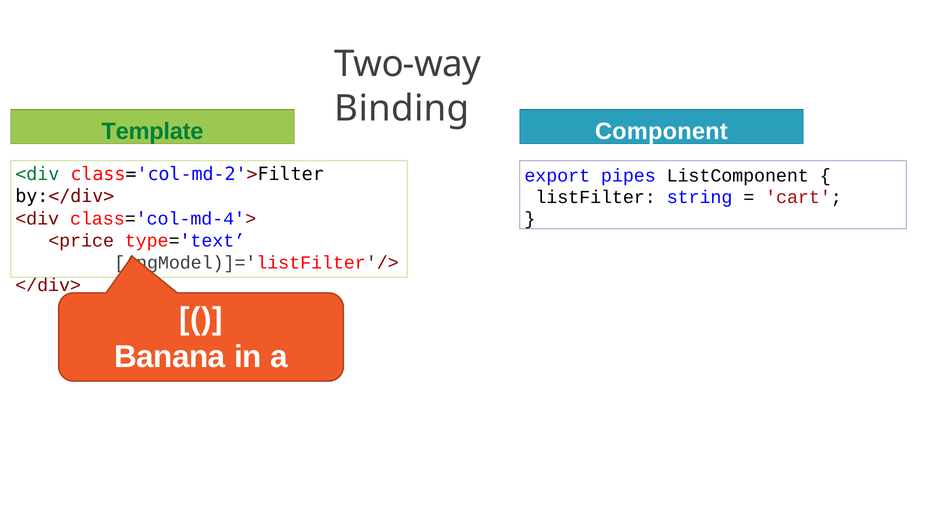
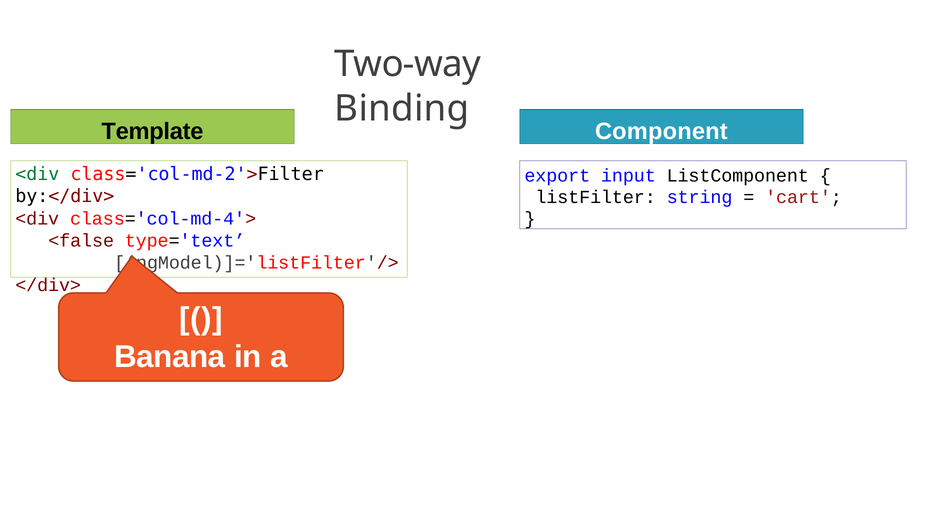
Template colour: green -> black
pipes: pipes -> input
<price: <price -> <false
